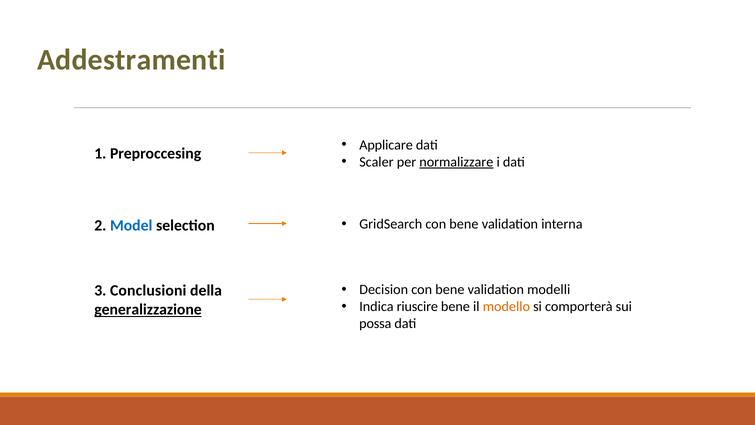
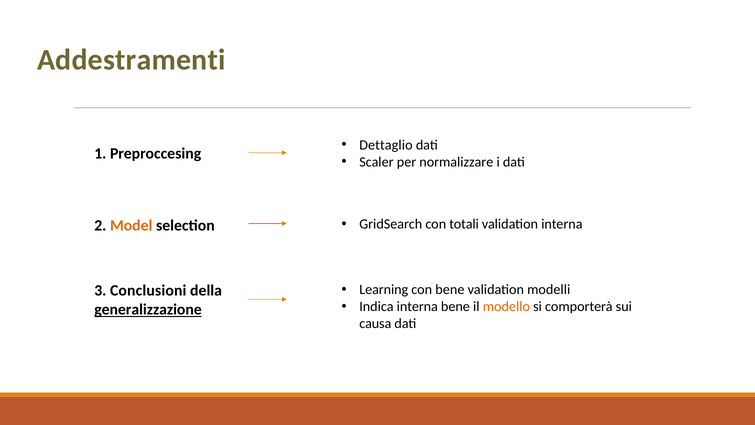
Applicare: Applicare -> Dettaglio
normalizzare underline: present -> none
Model colour: blue -> orange
GridSearch con bene: bene -> totali
Decision: Decision -> Learning
Indica riuscire: riuscire -> interna
possa: possa -> causa
